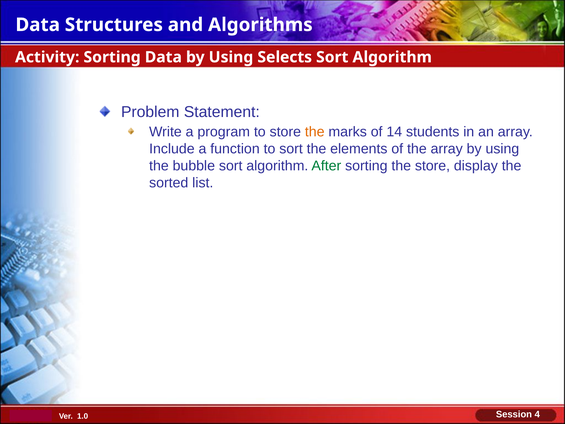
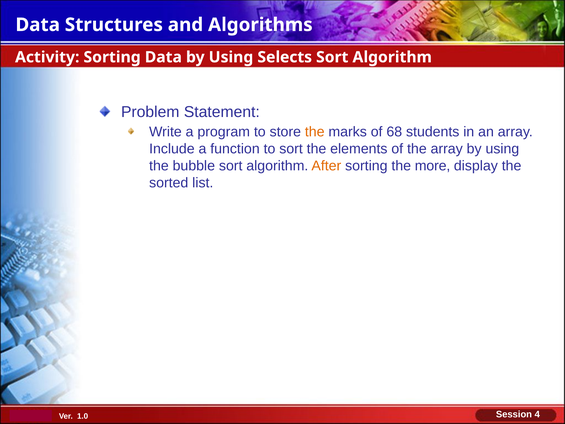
14: 14 -> 68
After colour: green -> orange
the store: store -> more
